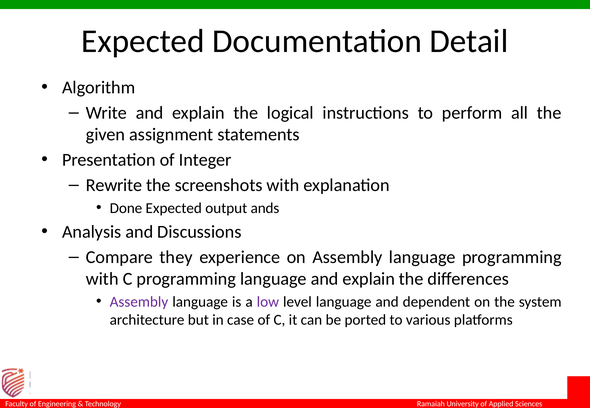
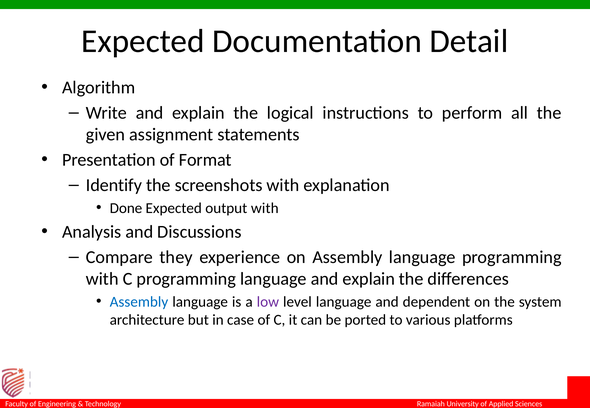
Integer: Integer -> Format
Rewrite: Rewrite -> Identify
output ands: ands -> with
Assembly at (139, 302) colour: purple -> blue
